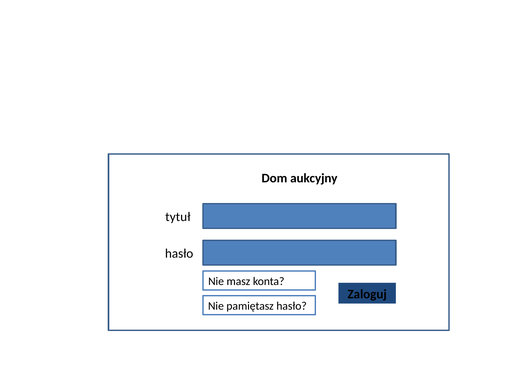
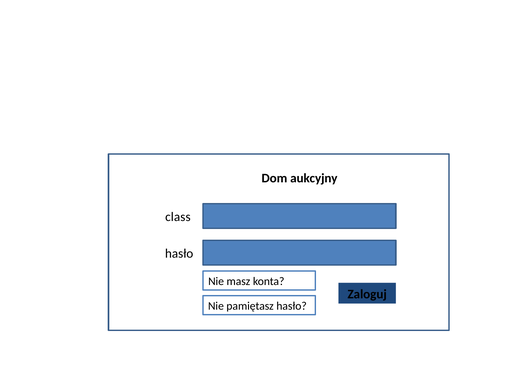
tytuł: tytuł -> class
